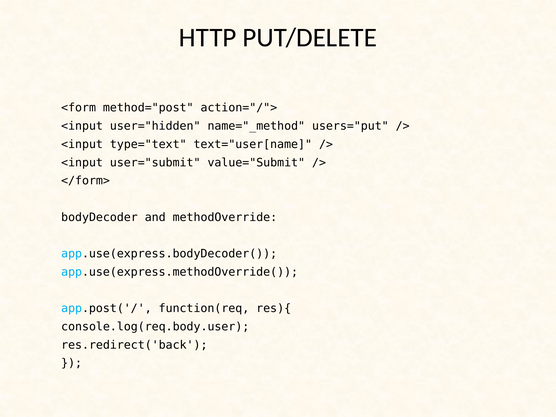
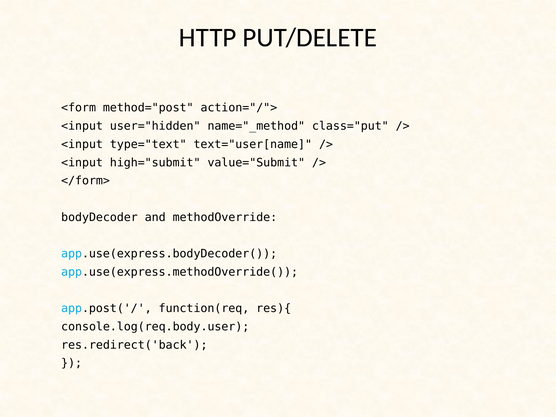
users="put: users="put -> class="put
user="submit: user="submit -> high="submit
